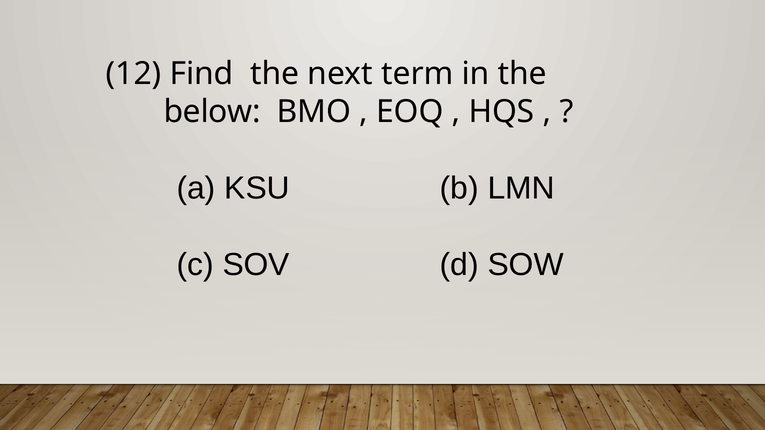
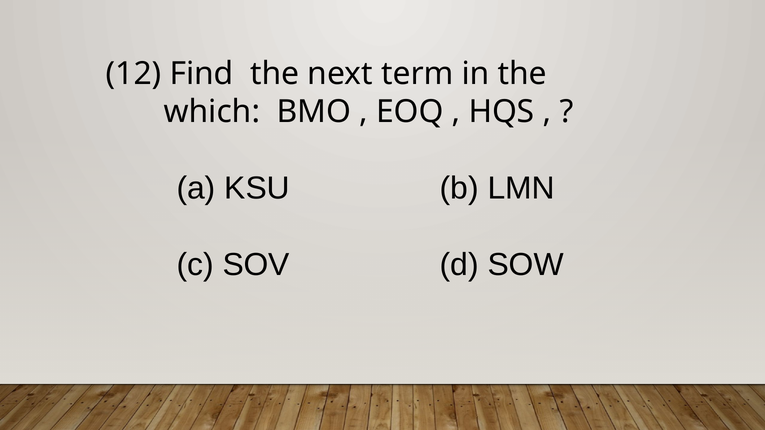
below: below -> which
